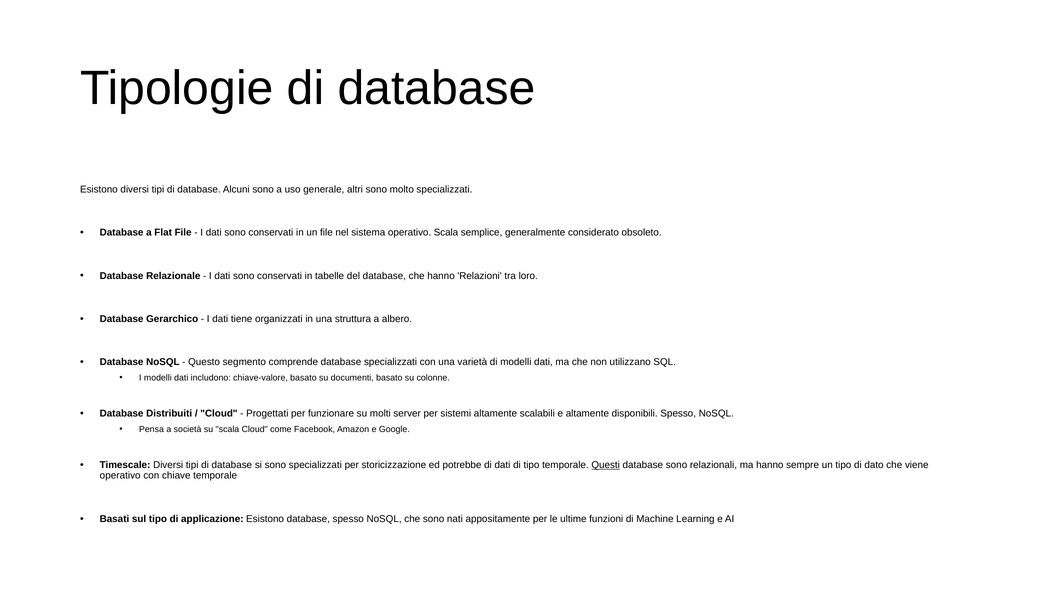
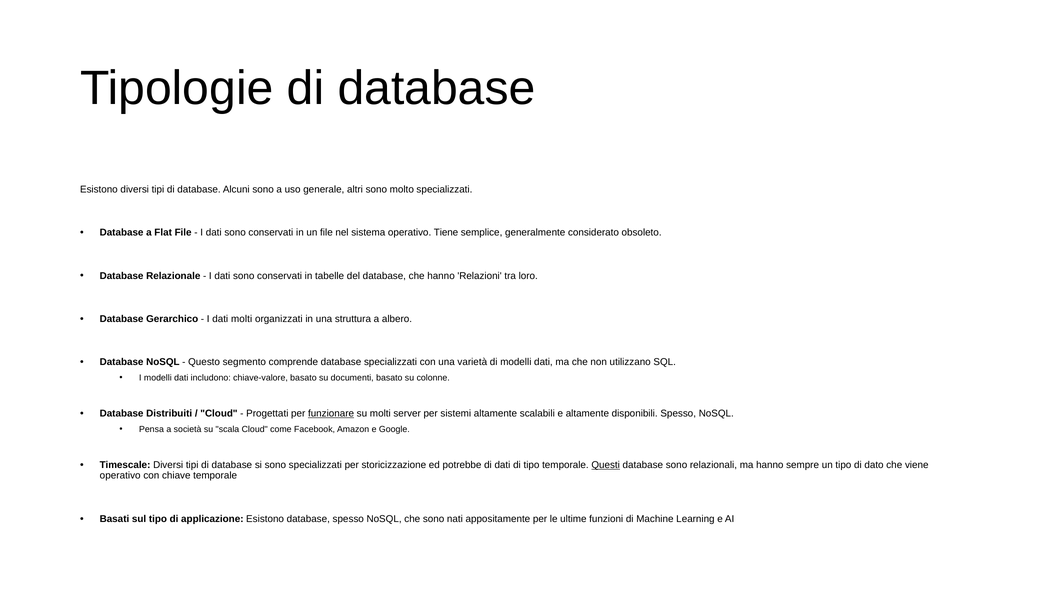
operativo Scala: Scala -> Tiene
dati tiene: tiene -> molti
funzionare underline: none -> present
